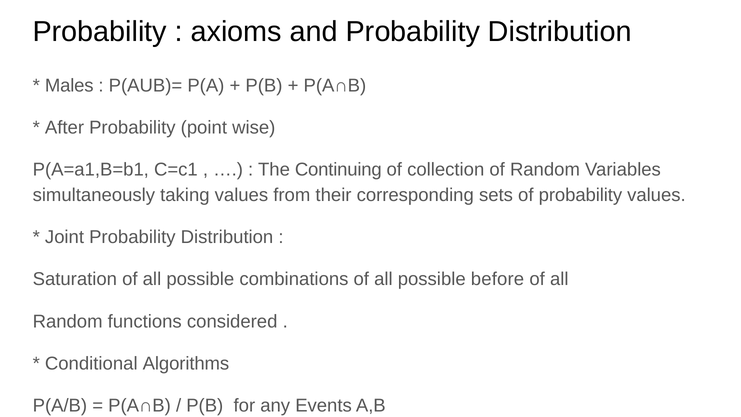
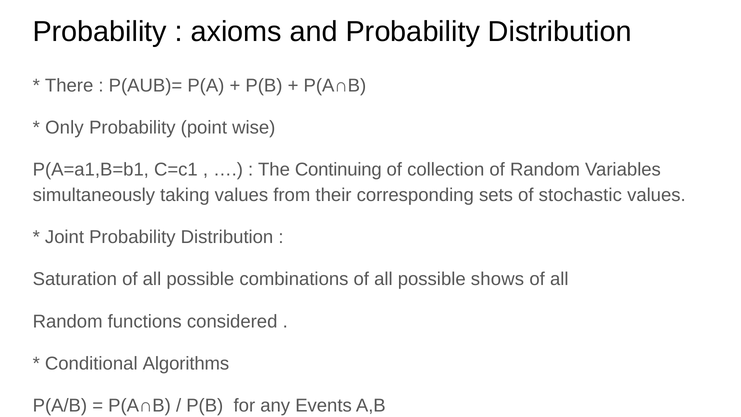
Males: Males -> There
After: After -> Only
of probability: probability -> stochastic
before: before -> shows
